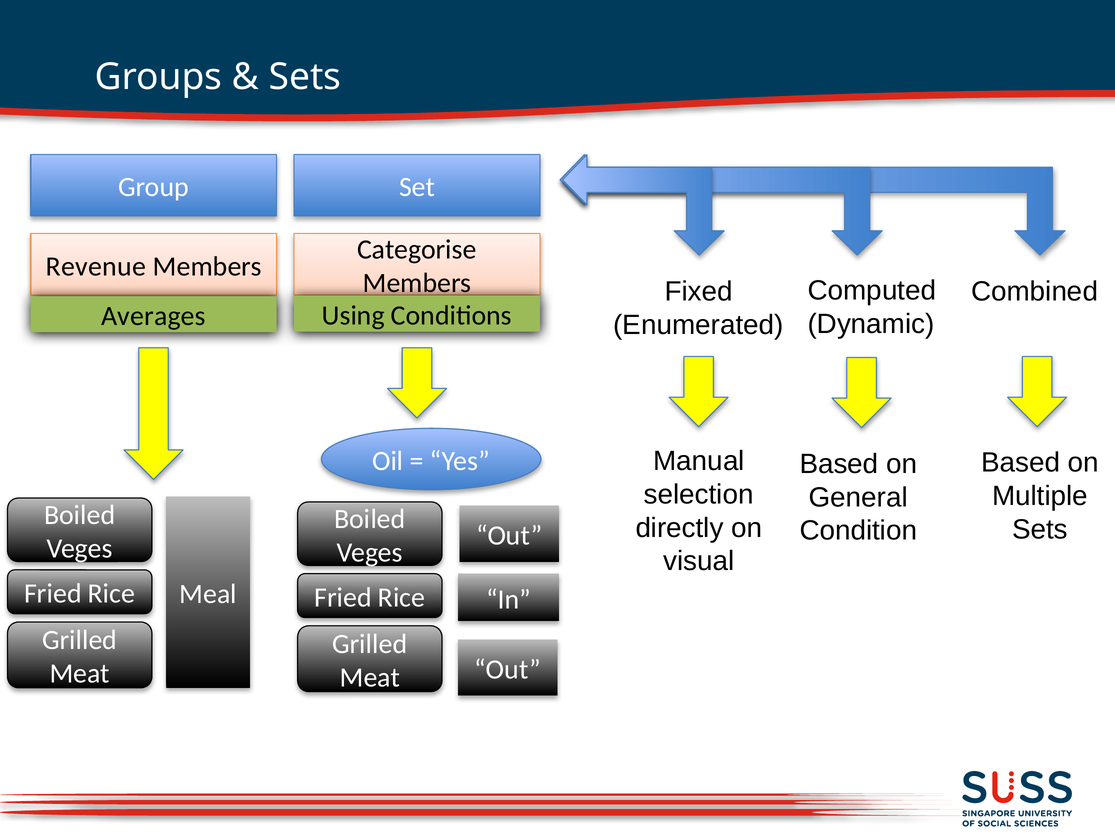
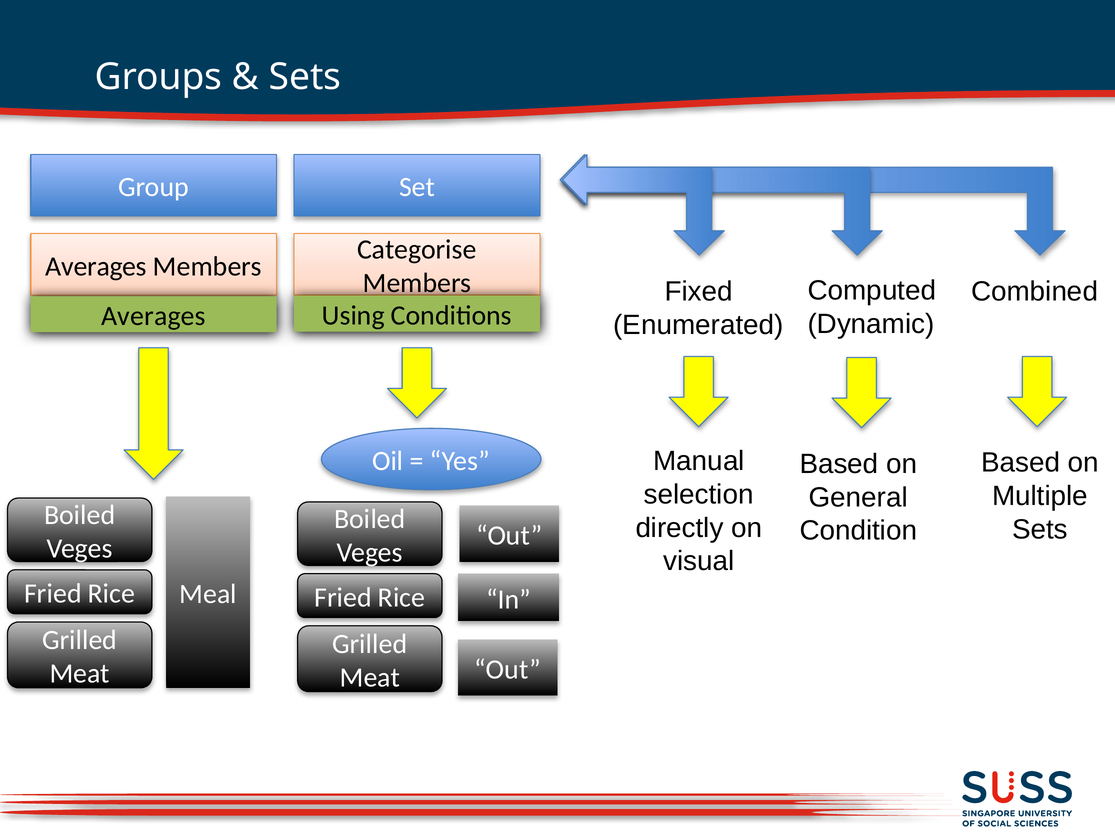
Revenue at (96, 266): Revenue -> Averages
